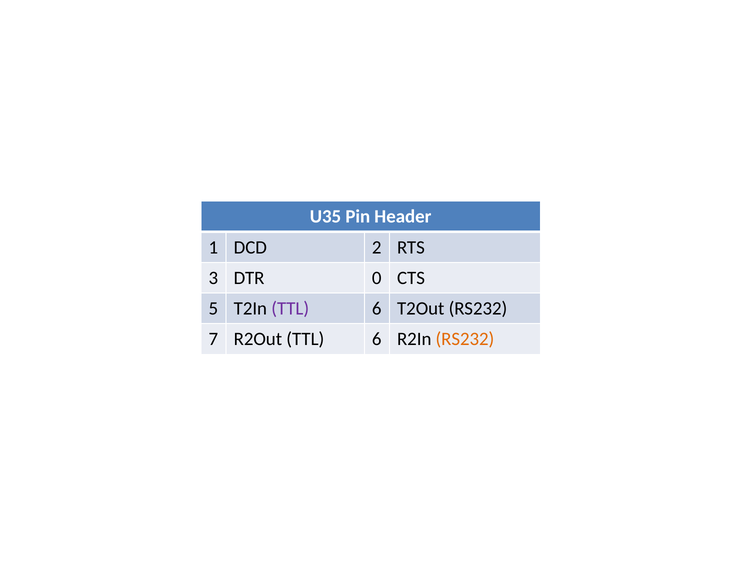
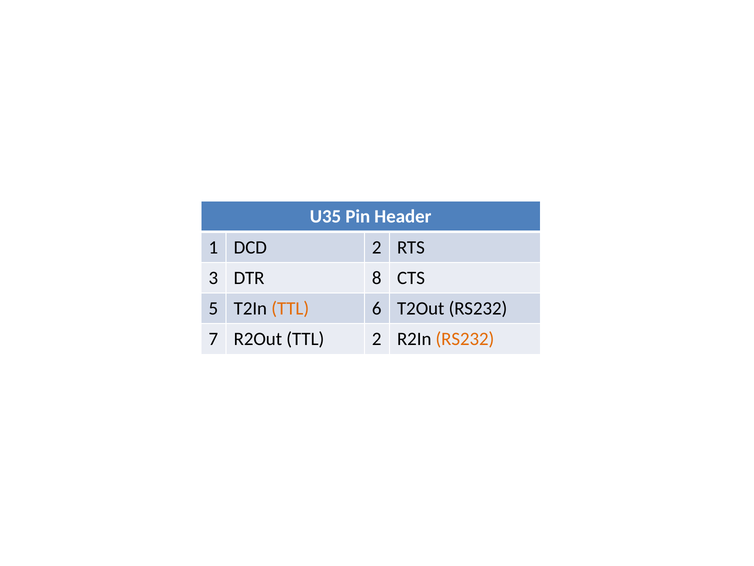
0: 0 -> 8
TTL at (290, 308) colour: purple -> orange
R2Out TTL 6: 6 -> 2
